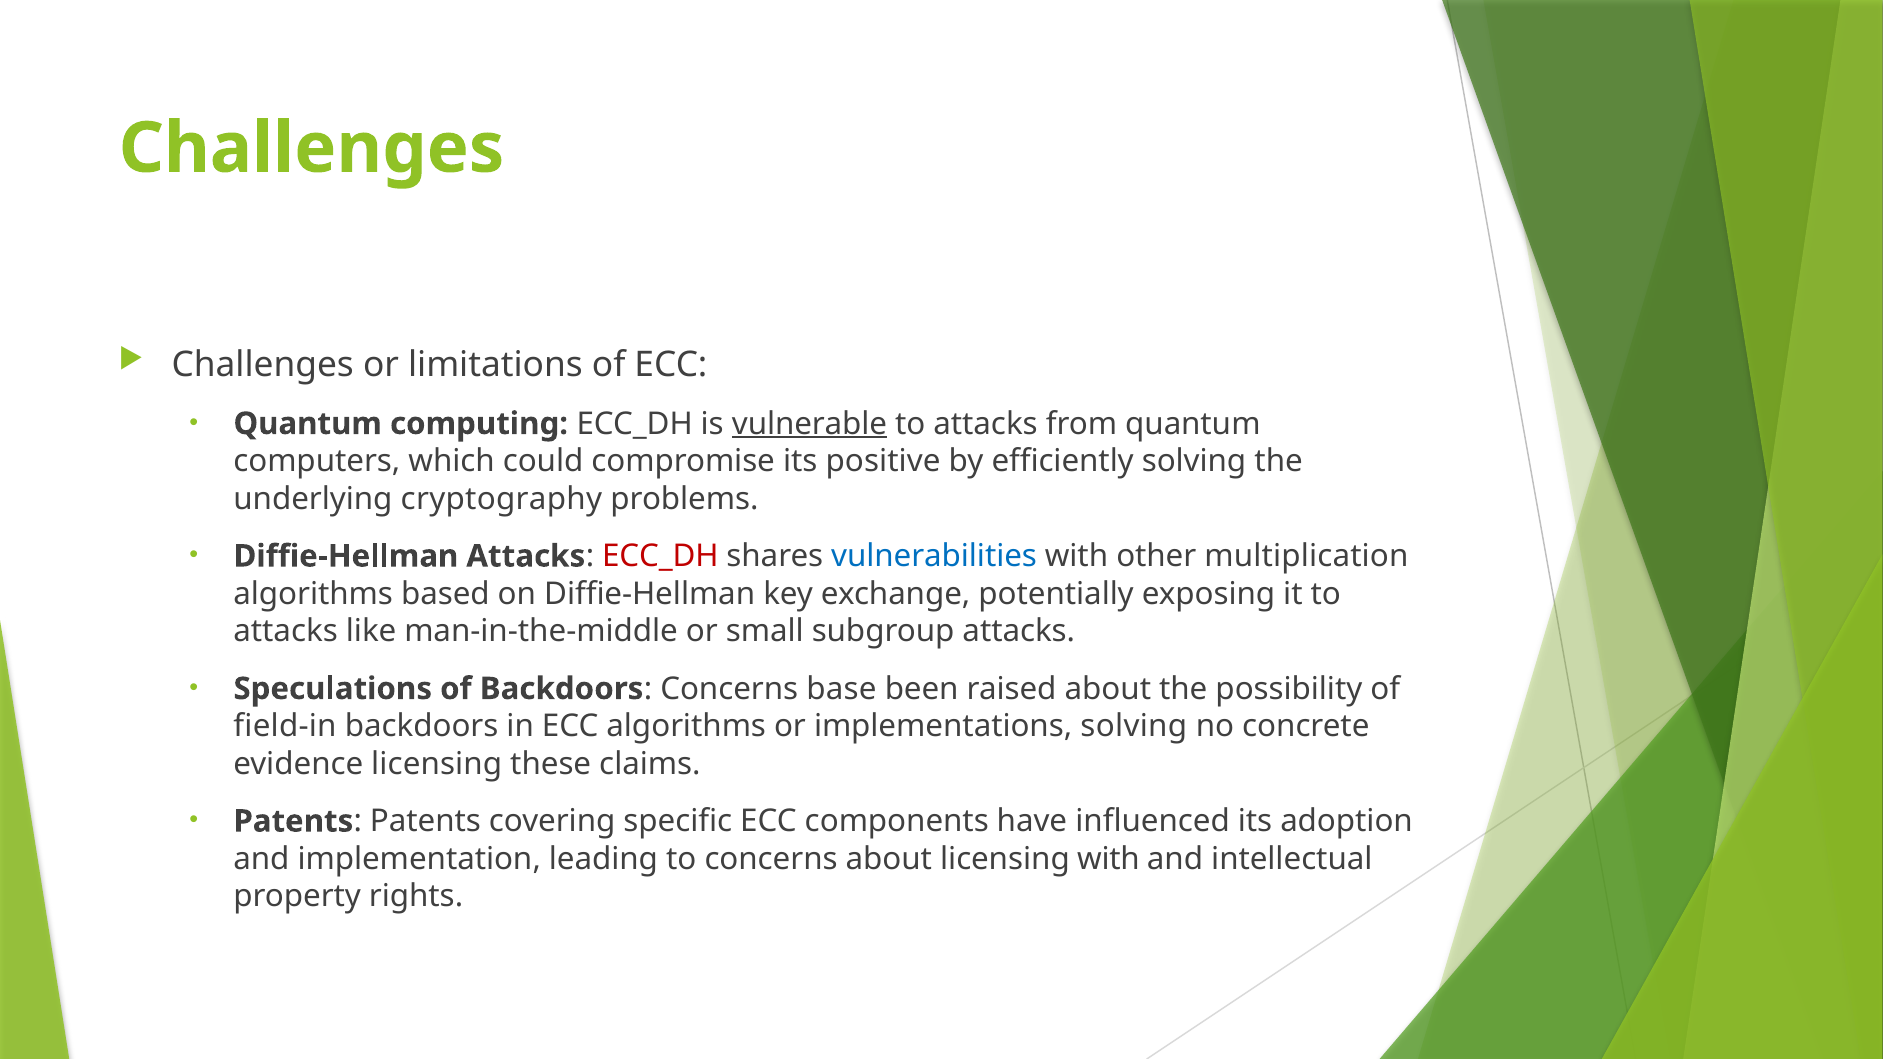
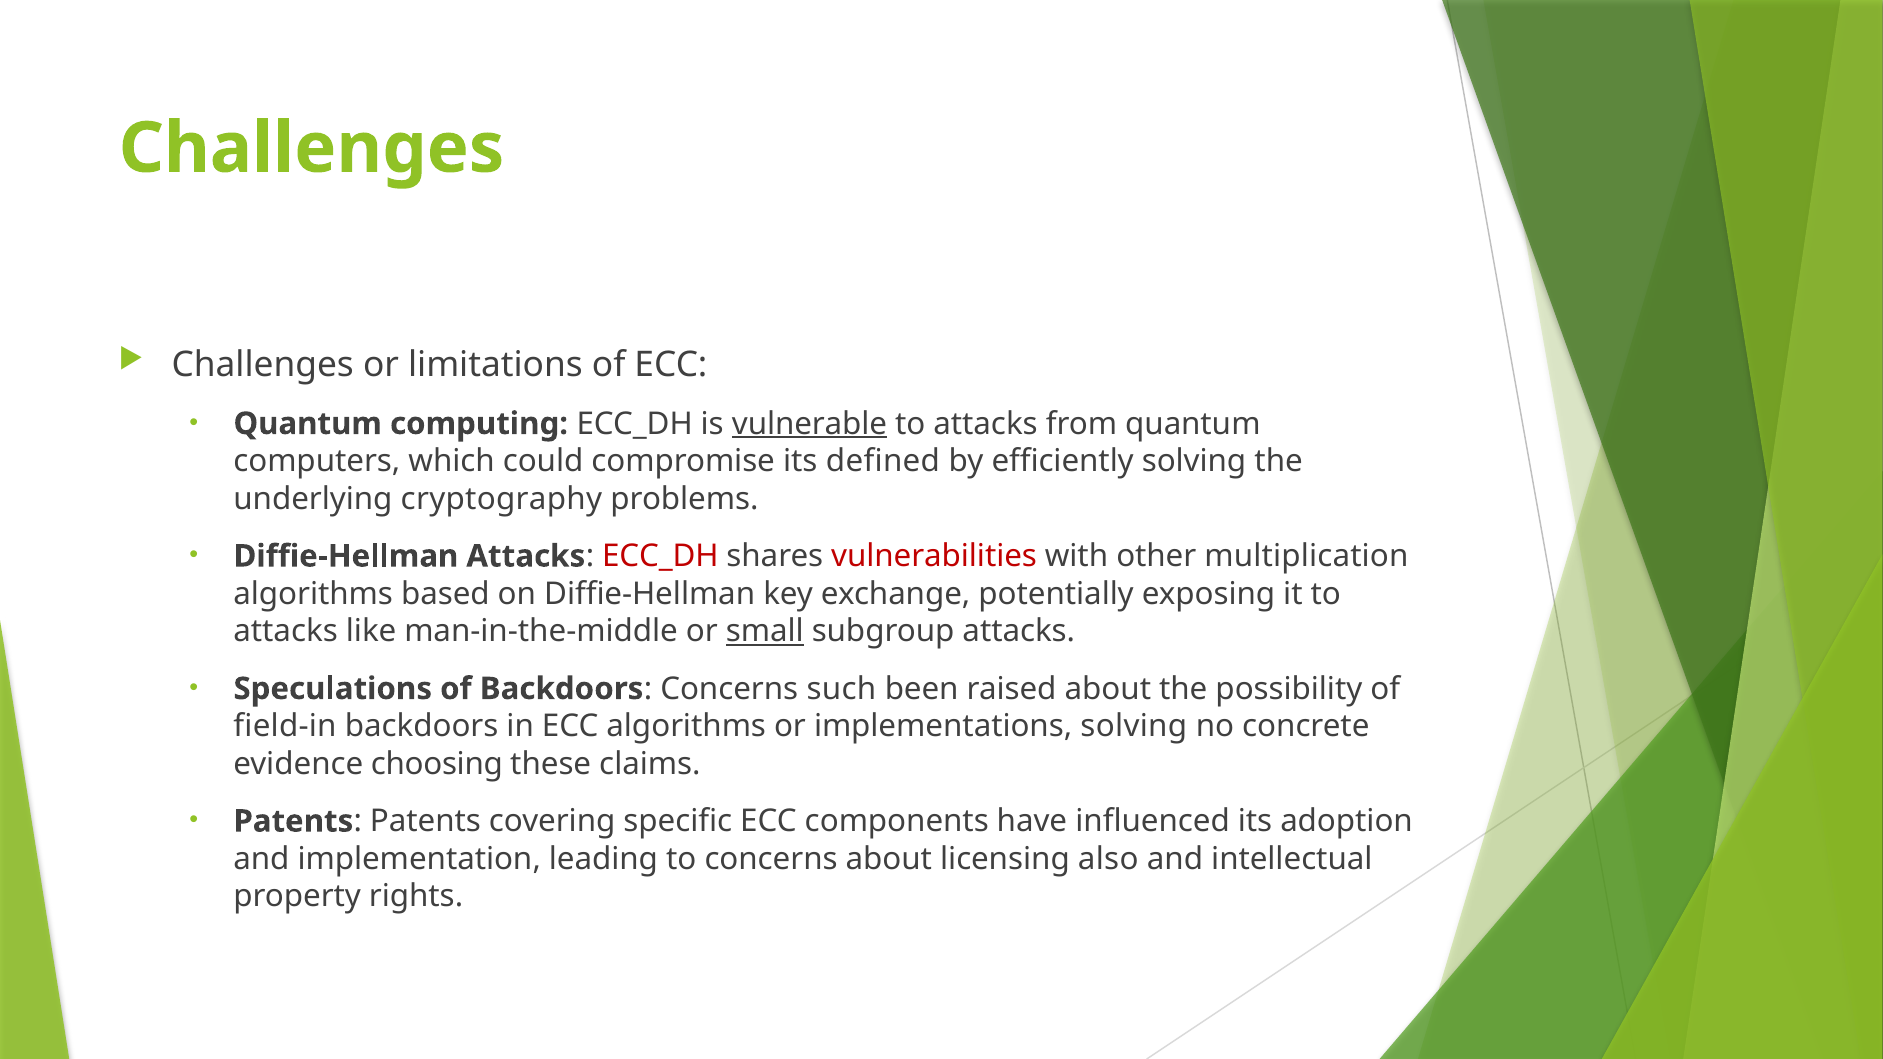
positive: positive -> defined
vulnerabilities colour: blue -> red
small underline: none -> present
base: base -> such
evidence licensing: licensing -> choosing
licensing with: with -> also
